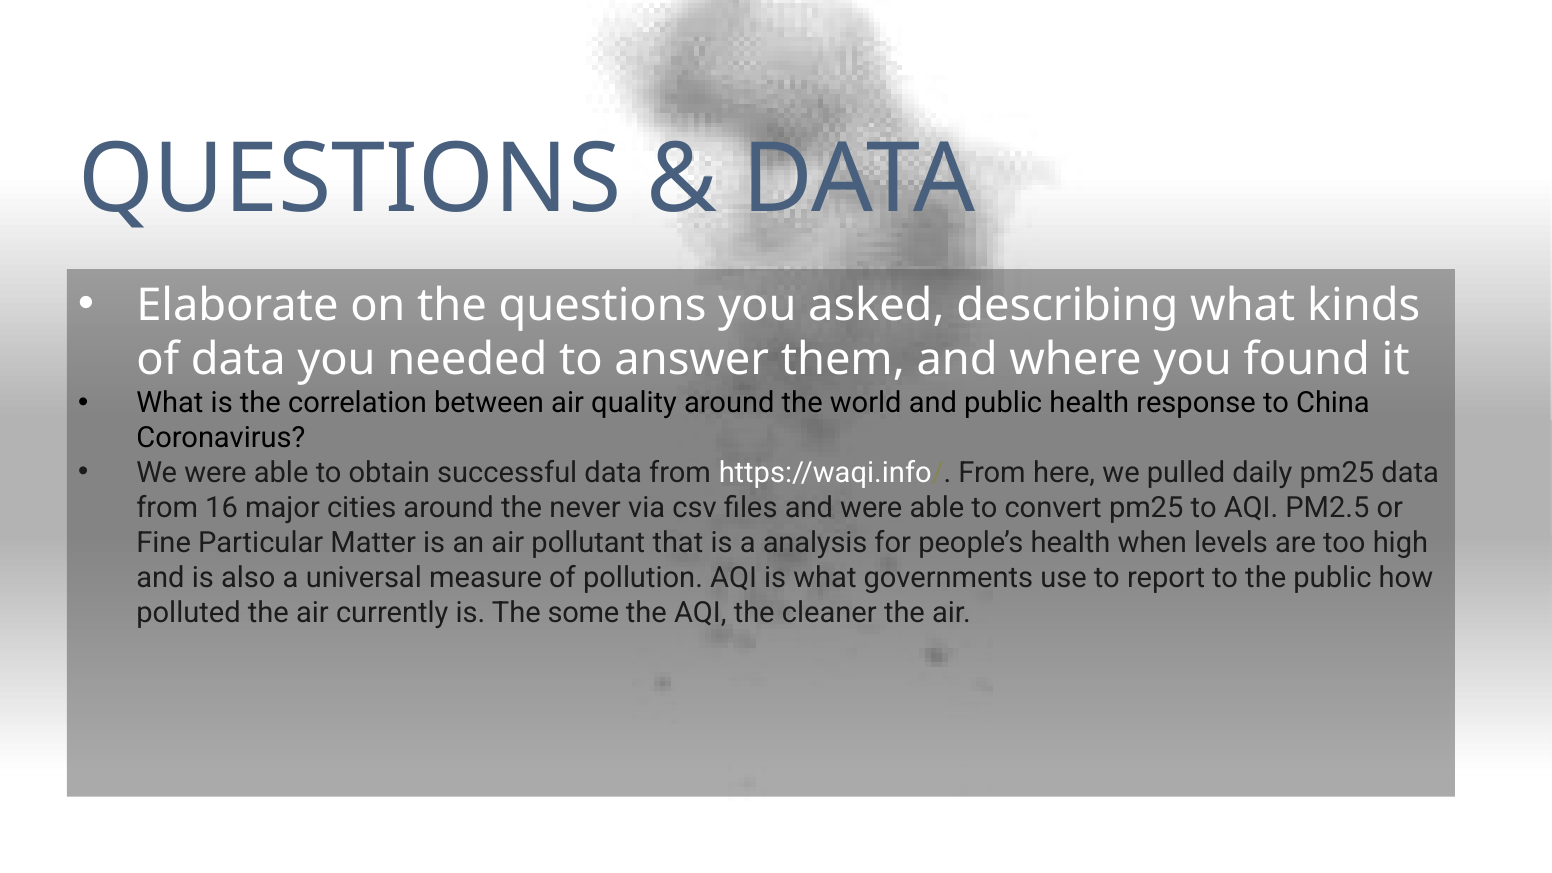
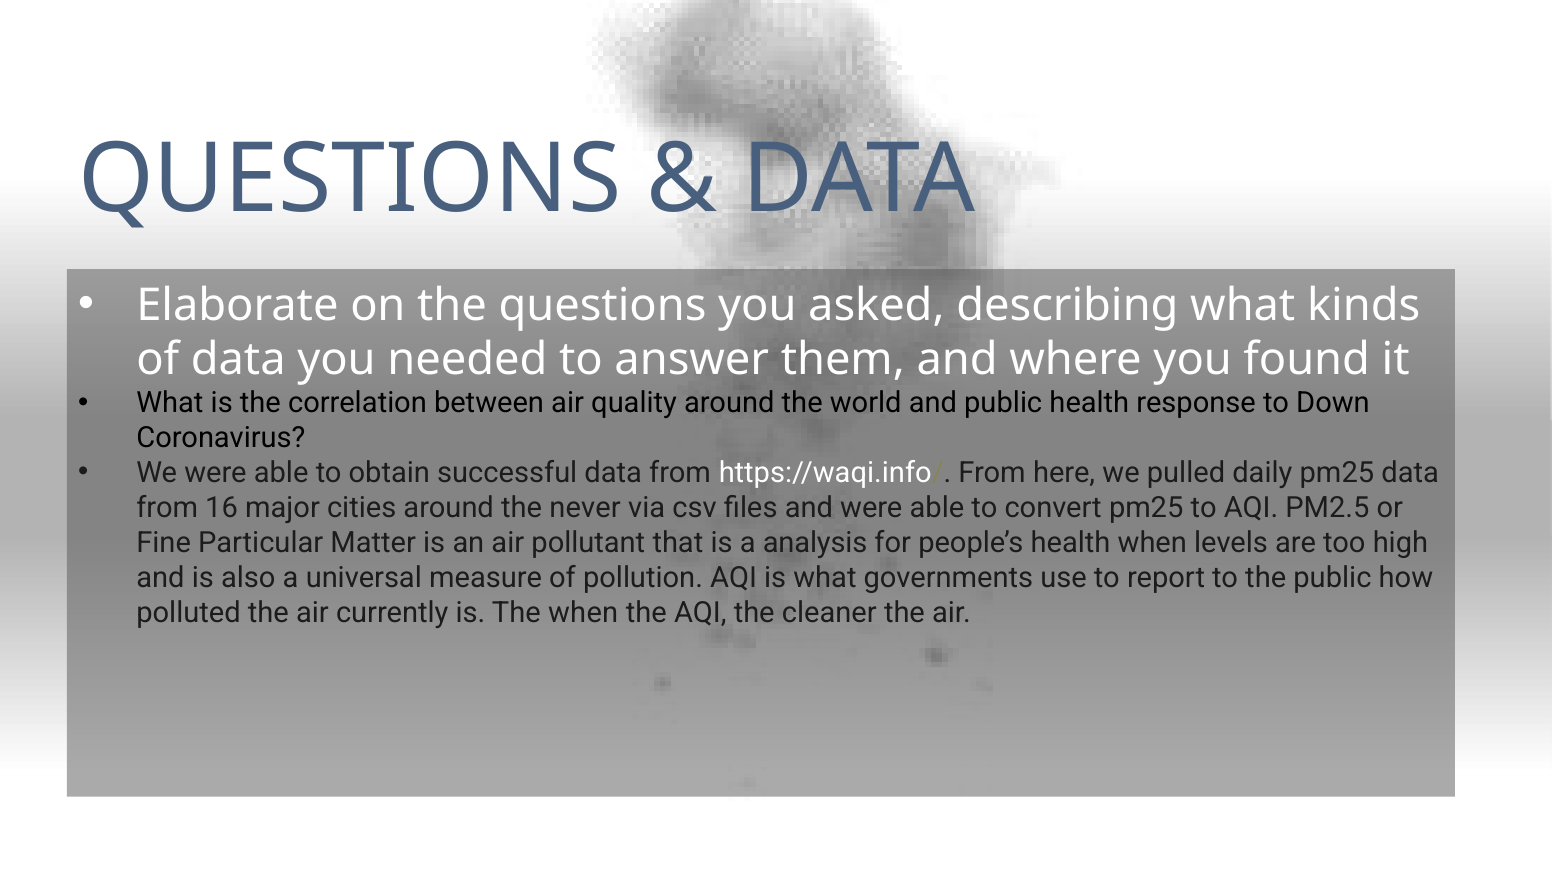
China: China -> Down
The some: some -> when
